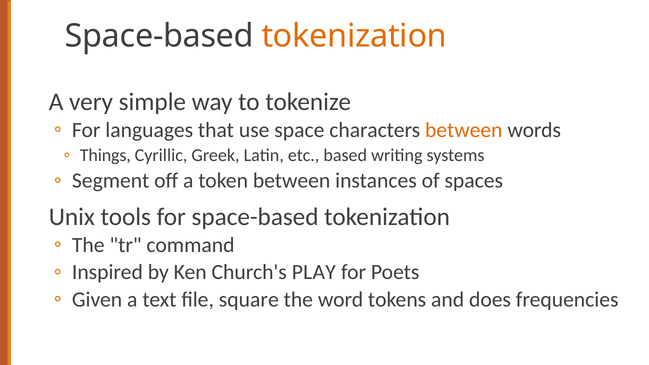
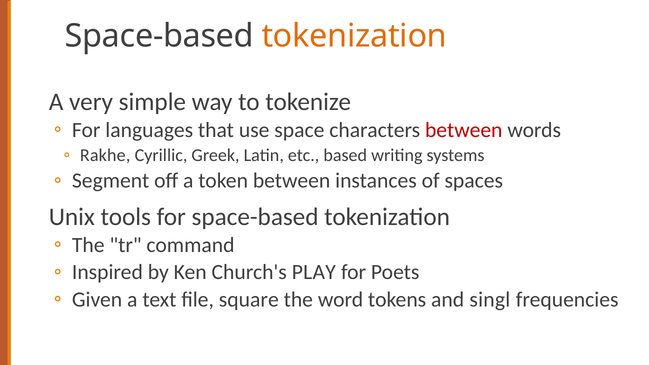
between at (464, 130) colour: orange -> red
Things: Things -> Rakhe
does: does -> singl
